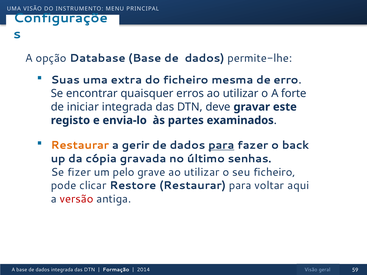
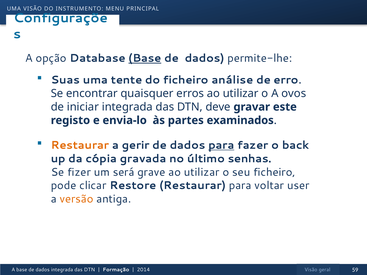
Base at (145, 58) underline: none -> present
extra: extra -> tente
mesma: mesma -> análise
forte: forte -> ovos
pelo: pelo -> será
aqui: aqui -> user
versão colour: red -> orange
